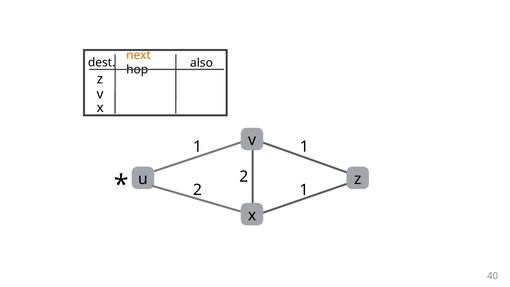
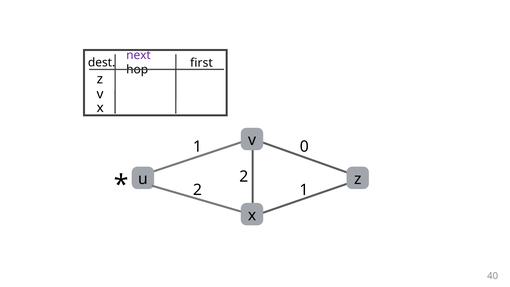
next colour: orange -> purple
also: also -> first
1 1: 1 -> 0
